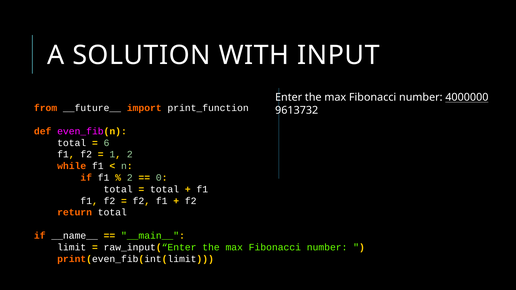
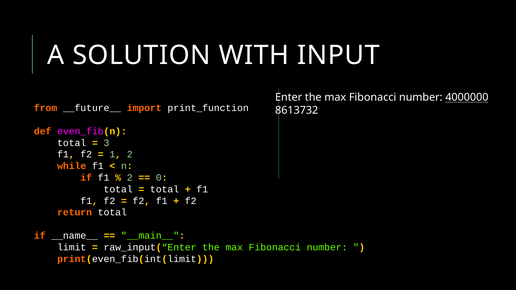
9613732: 9613732 -> 8613732
6: 6 -> 3
